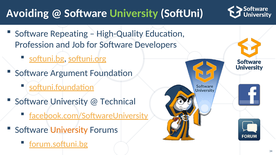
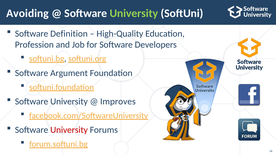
Repeating: Repeating -> Definition
Technical: Technical -> Improves
University at (69, 130) colour: orange -> red
